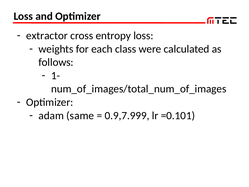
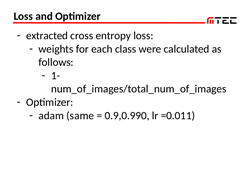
extractor: extractor -> extracted
0.9,7.999: 0.9,7.999 -> 0.9,0.990
=0.101: =0.101 -> =0.011
